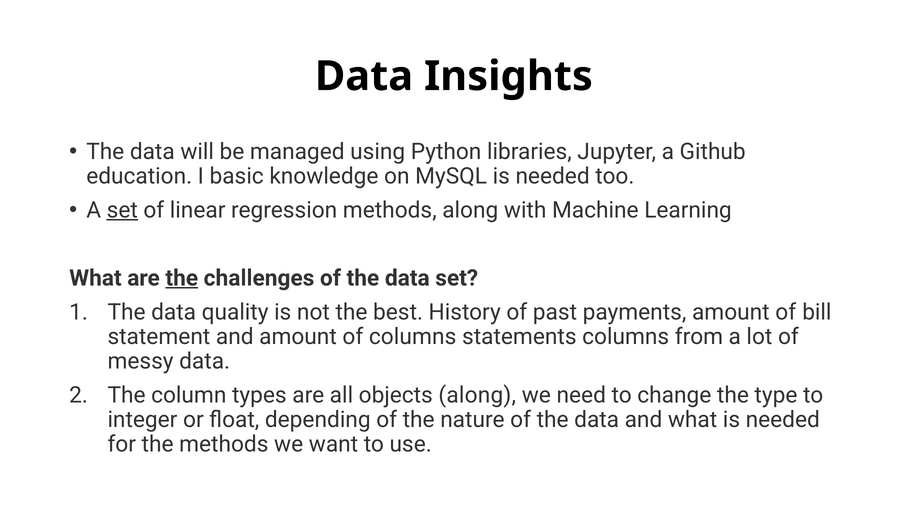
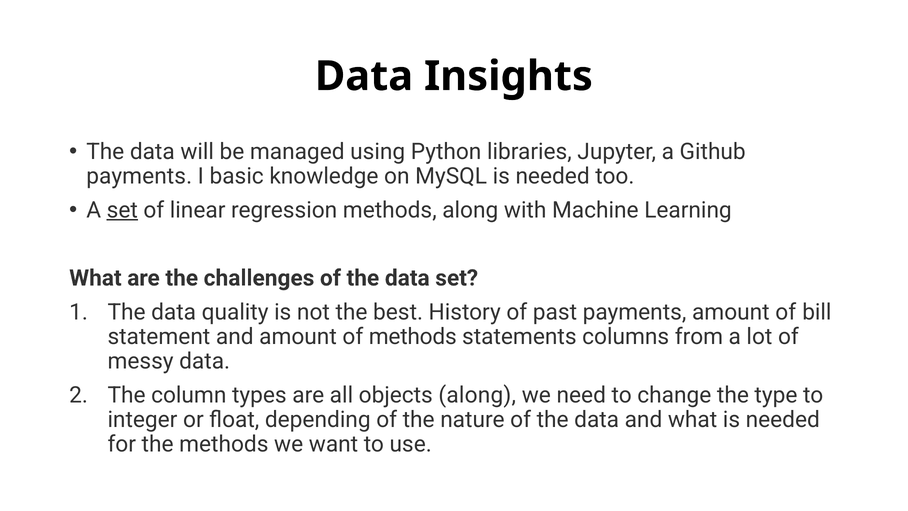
education at (139, 176): education -> payments
the at (182, 278) underline: present -> none
of columns: columns -> methods
